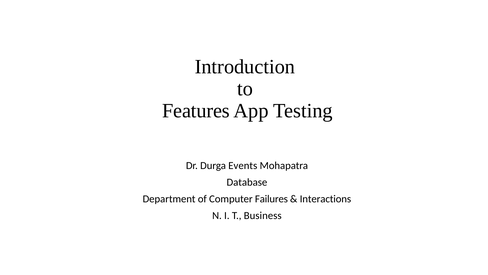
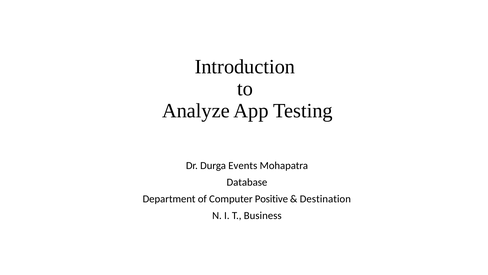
Features: Features -> Analyze
Failures: Failures -> Positive
Interactions: Interactions -> Destination
